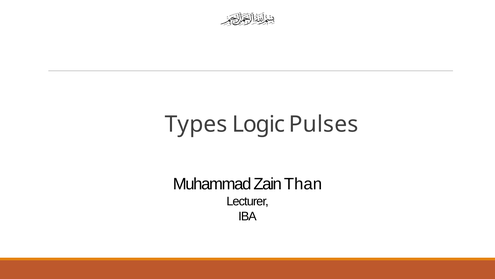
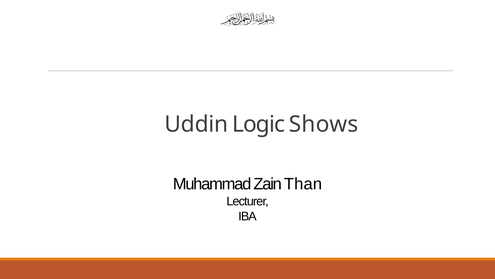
Types: Types -> Uddin
Pulses: Pulses -> Shows
